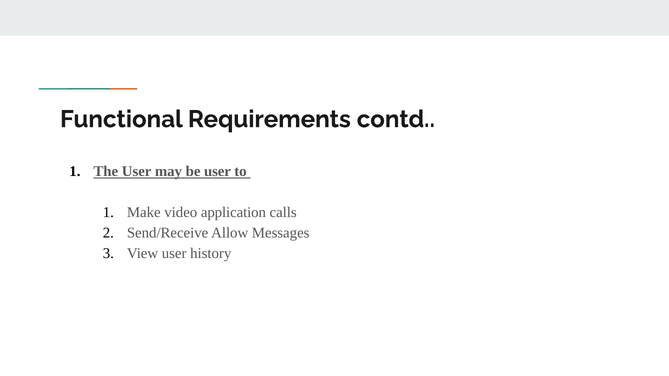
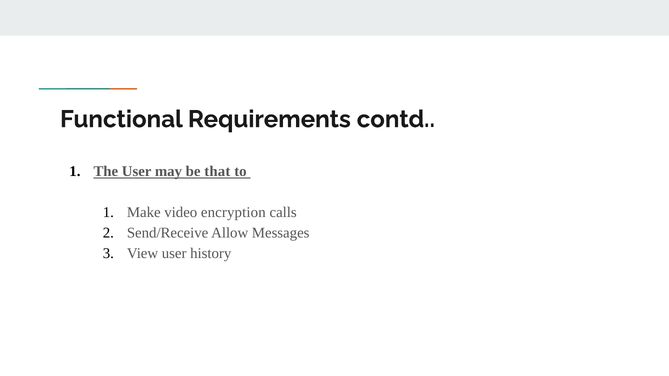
be user: user -> that
application: application -> encryption
